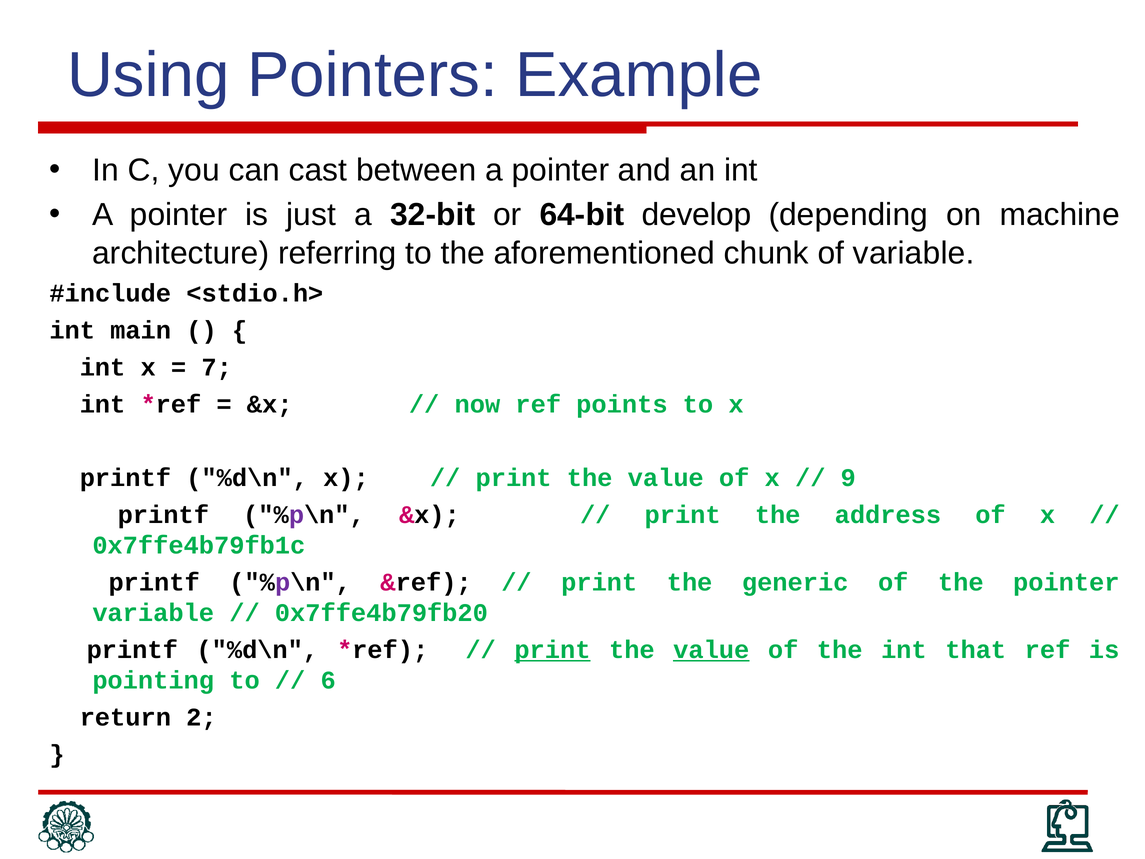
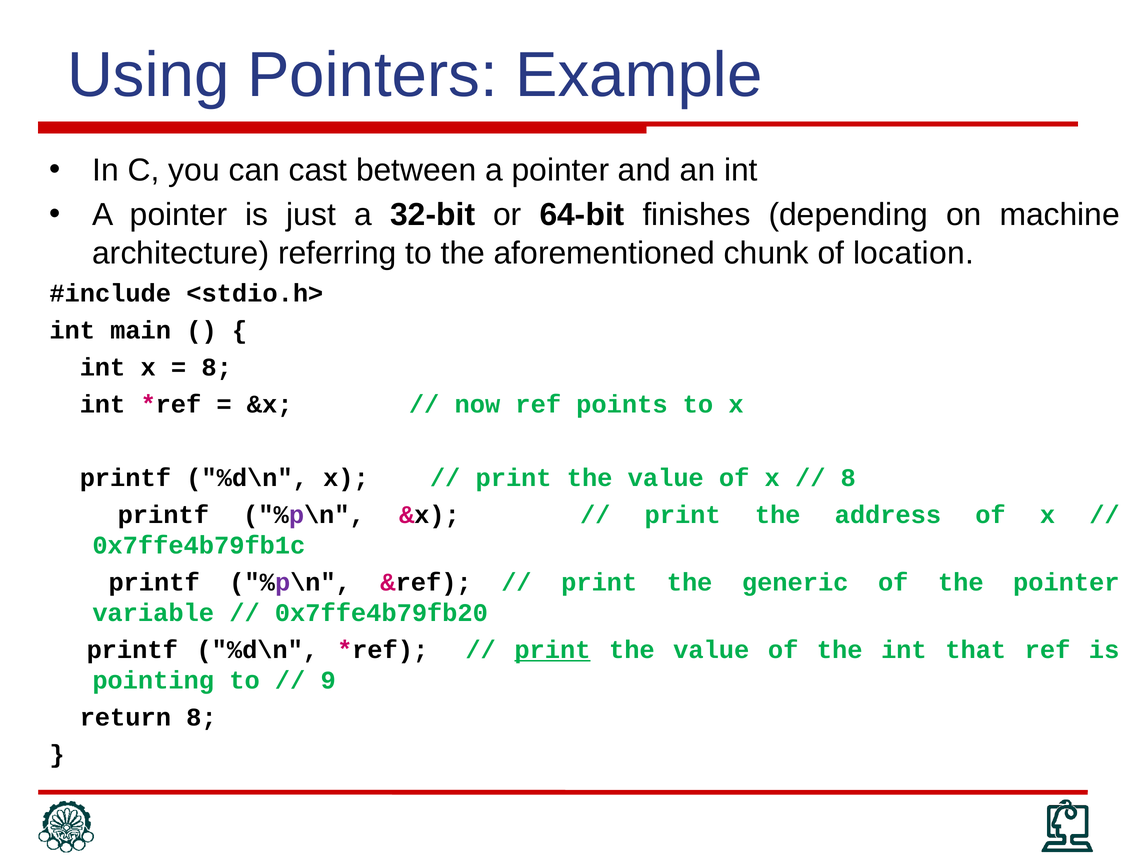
develop: develop -> finishes
of variable: variable -> location
7 at (217, 367): 7 -> 8
9 at (848, 478): 9 -> 8
value at (711, 650) underline: present -> none
6: 6 -> 9
return 2: 2 -> 8
